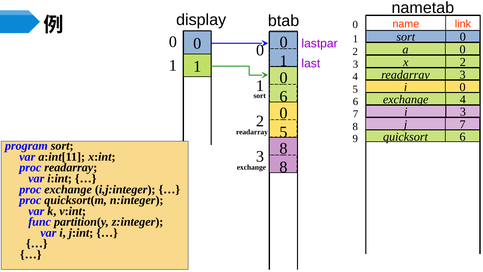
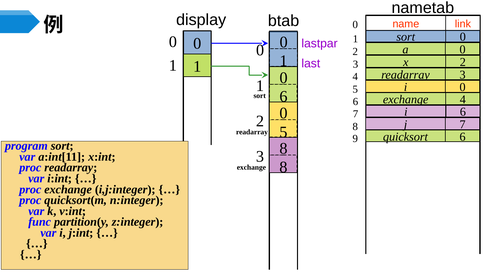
7 3: 3 -> 6
